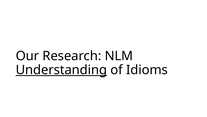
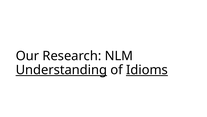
Idioms underline: none -> present
